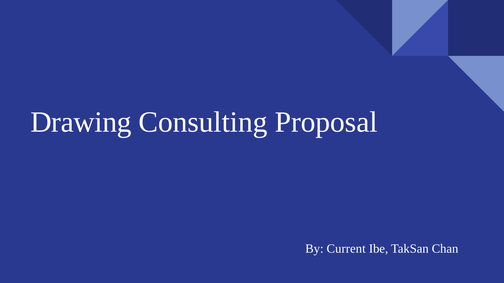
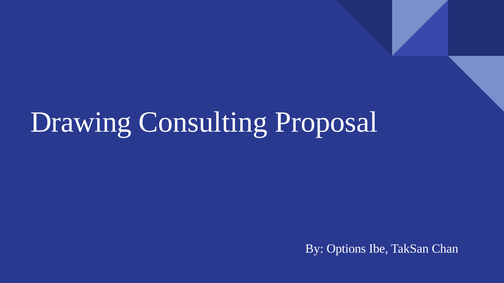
Current: Current -> Options
